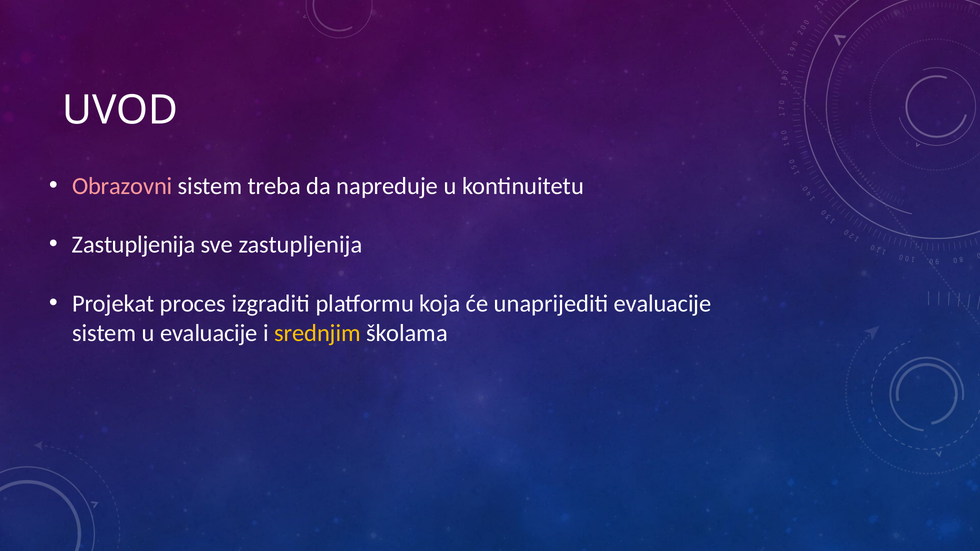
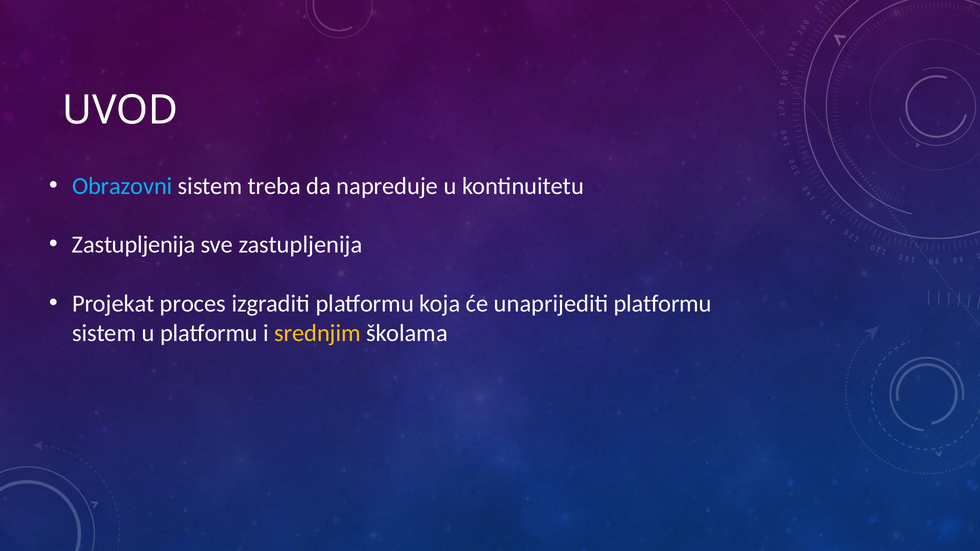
Obrazovni colour: pink -> light blue
unaprijediti evaluacije: evaluacije -> platformu
u evaluacije: evaluacije -> platformu
